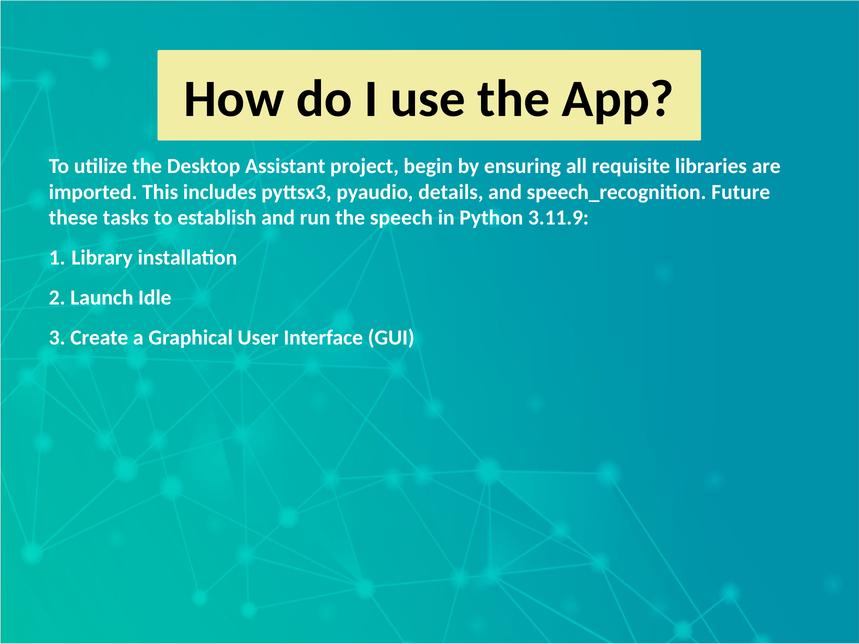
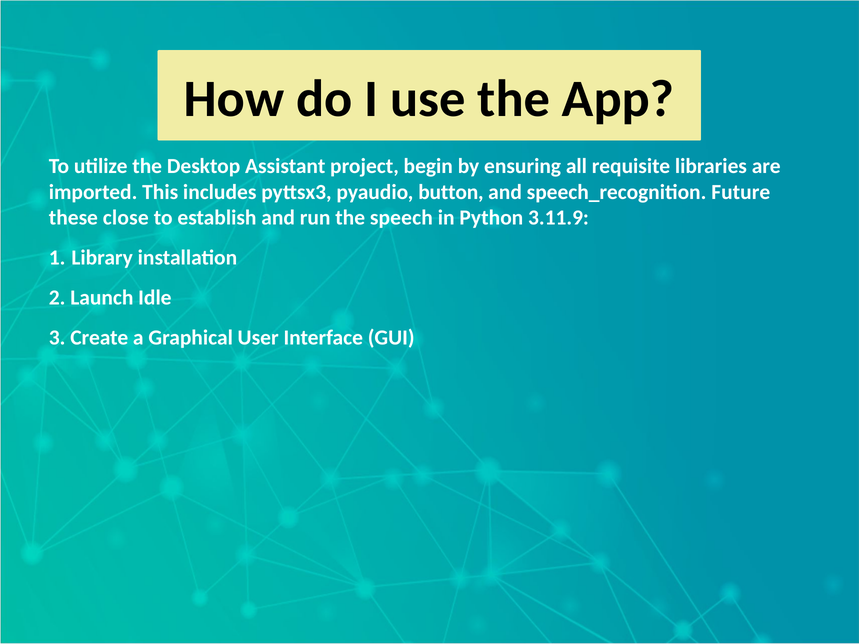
details: details -> button
tasks: tasks -> close
